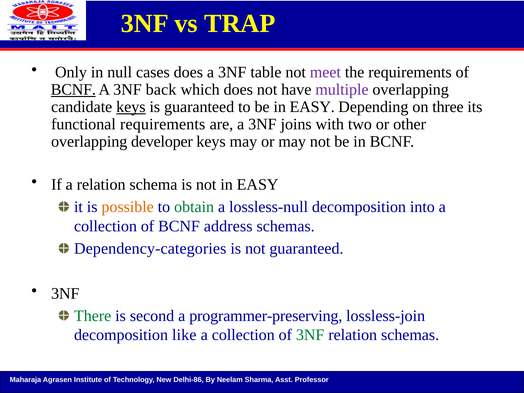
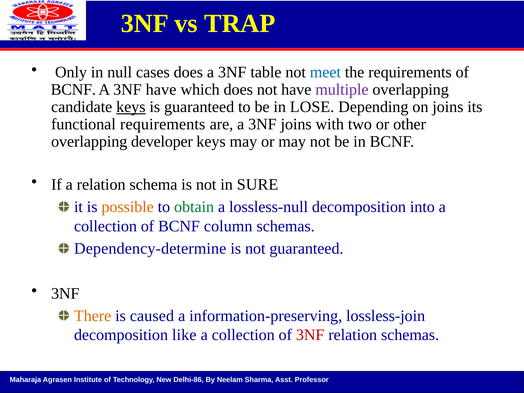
meet colour: purple -> blue
BCNF at (73, 90) underline: present -> none
3NF back: back -> have
be in EASY: EASY -> LOSE
on three: three -> joins
not in EASY: EASY -> SURE
address: address -> column
Dependency-categories: Dependency-categories -> Dependency-determine
There colour: green -> orange
second: second -> caused
programmer-preserving: programmer-preserving -> information-preserving
3NF at (310, 335) colour: green -> red
